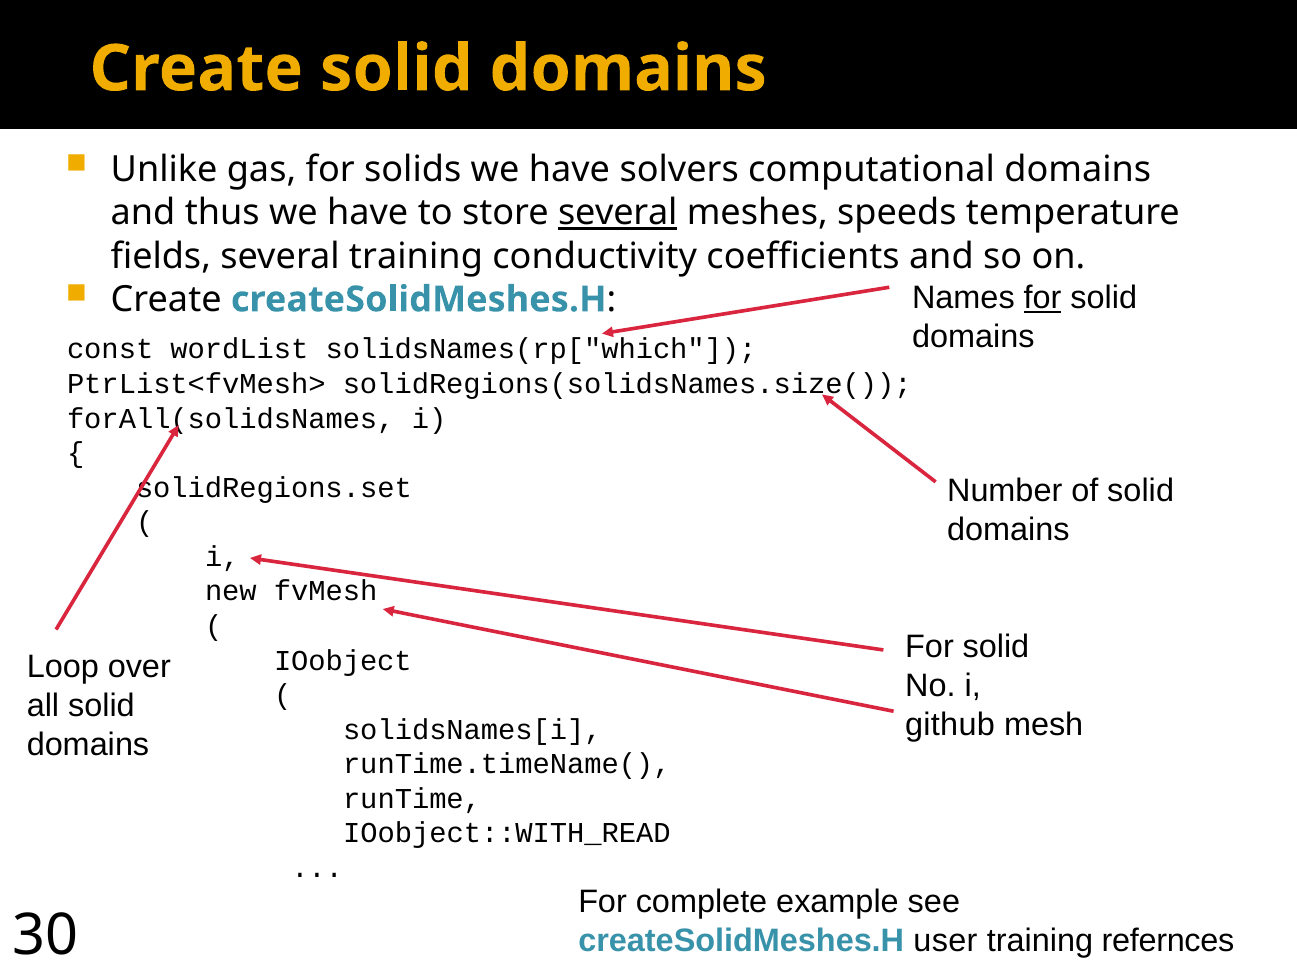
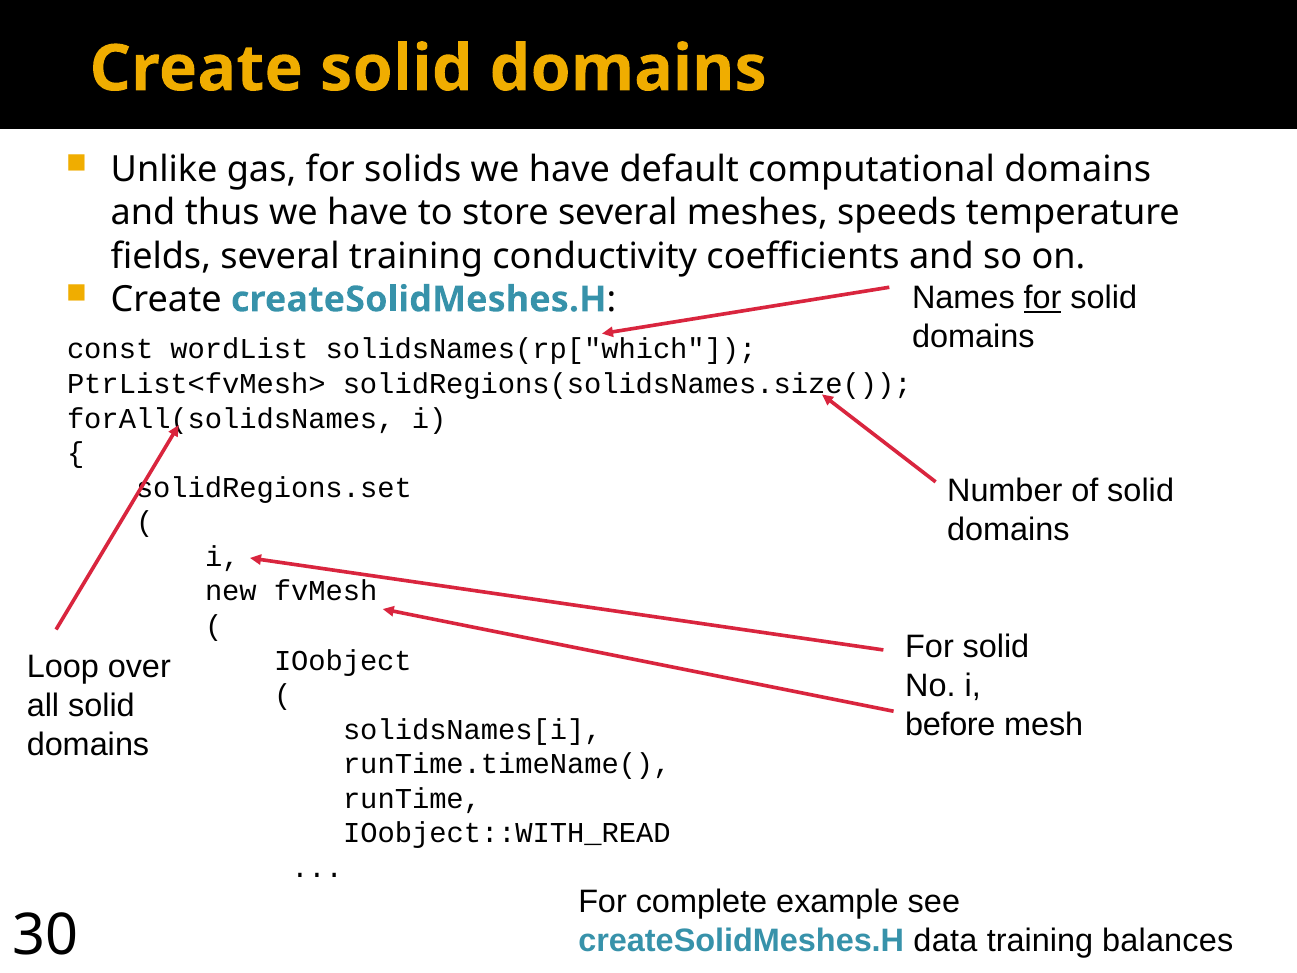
solvers: solvers -> default
several at (618, 213) underline: present -> none
github: github -> before
user: user -> data
refernces: refernces -> balances
